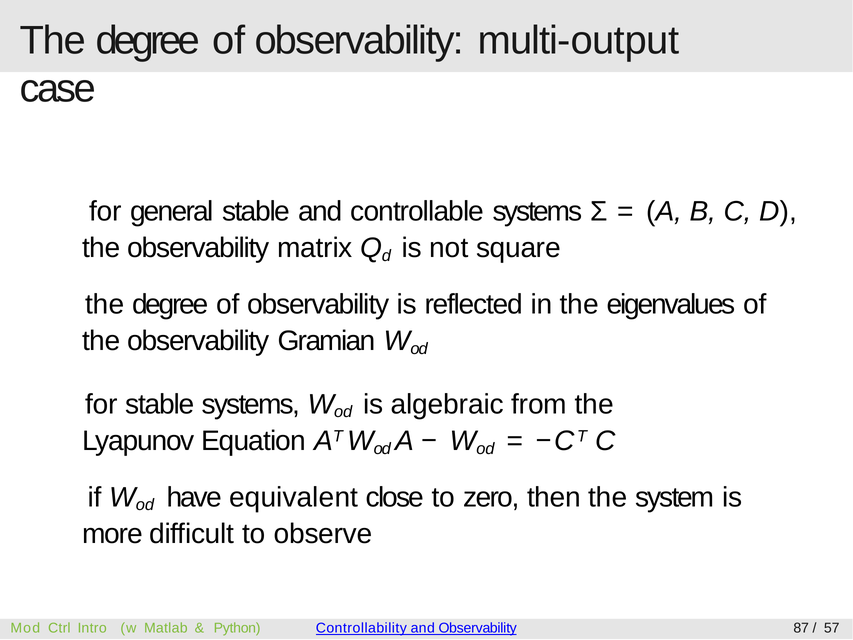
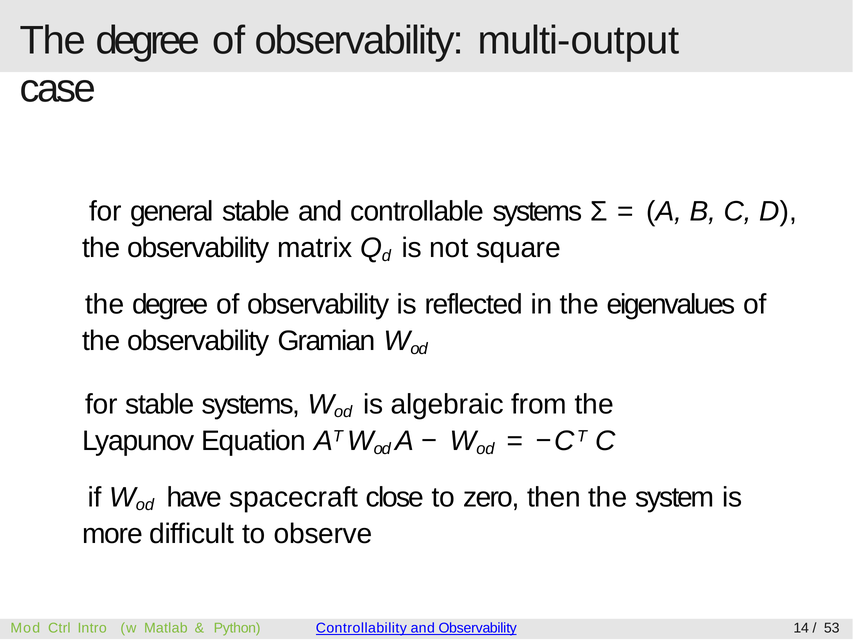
equivalent: equivalent -> spacecraft
87: 87 -> 14
57: 57 -> 53
